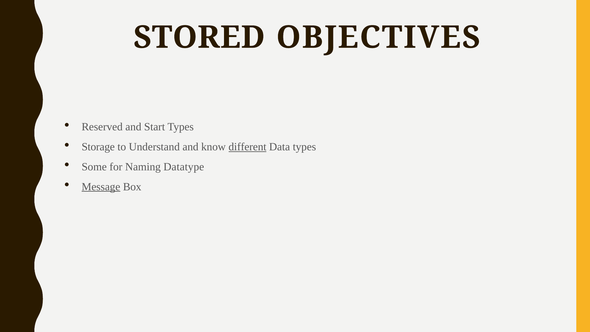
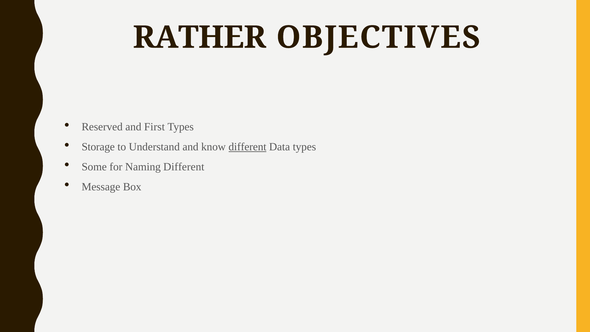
STORED: STORED -> RATHER
Start: Start -> First
Naming Datatype: Datatype -> Different
Message underline: present -> none
